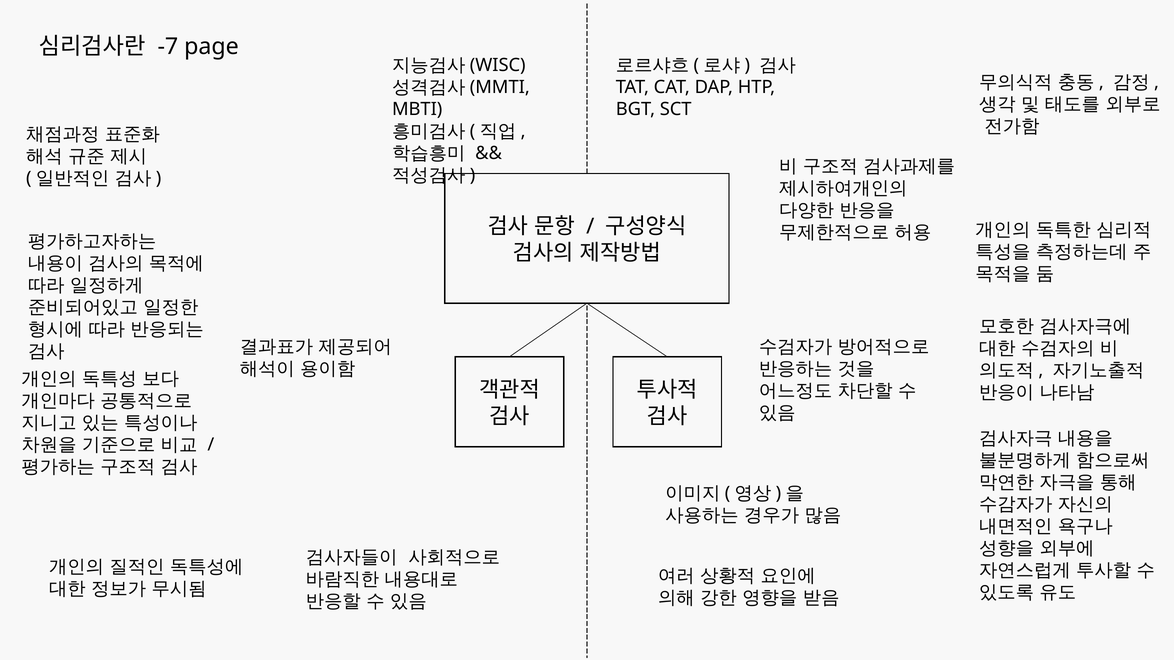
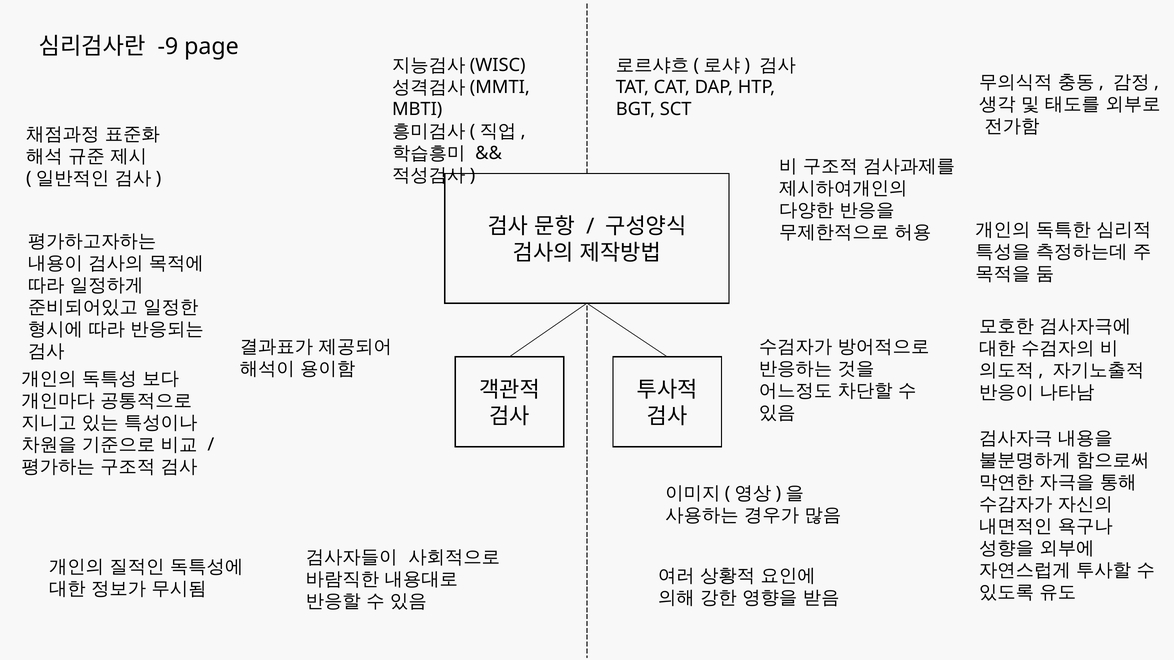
-7: -7 -> -9
